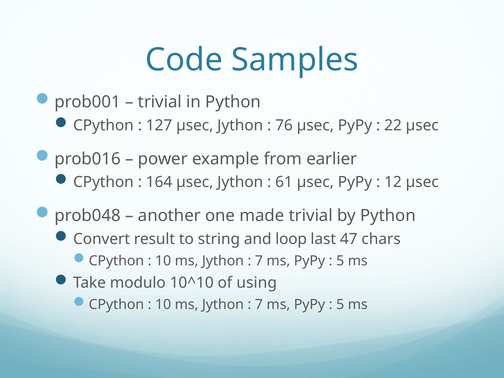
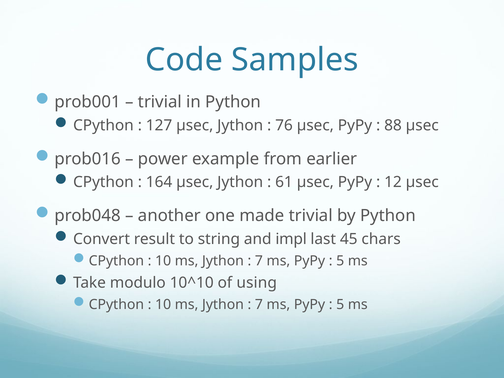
22: 22 -> 88
loop: loop -> impl
47: 47 -> 45
